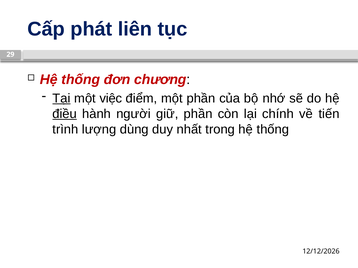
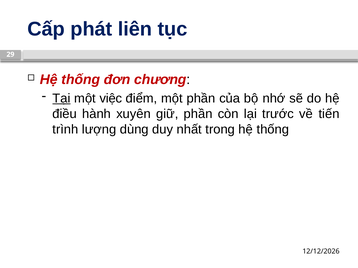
điều underline: present -> none
người: người -> xuyên
chính: chính -> trước
